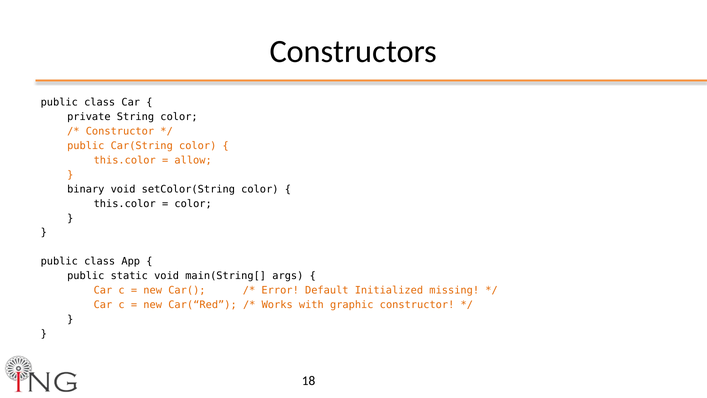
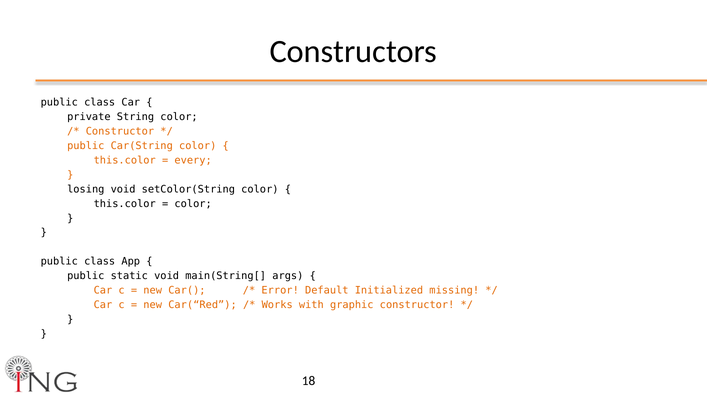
allow: allow -> every
binary: binary -> losing
